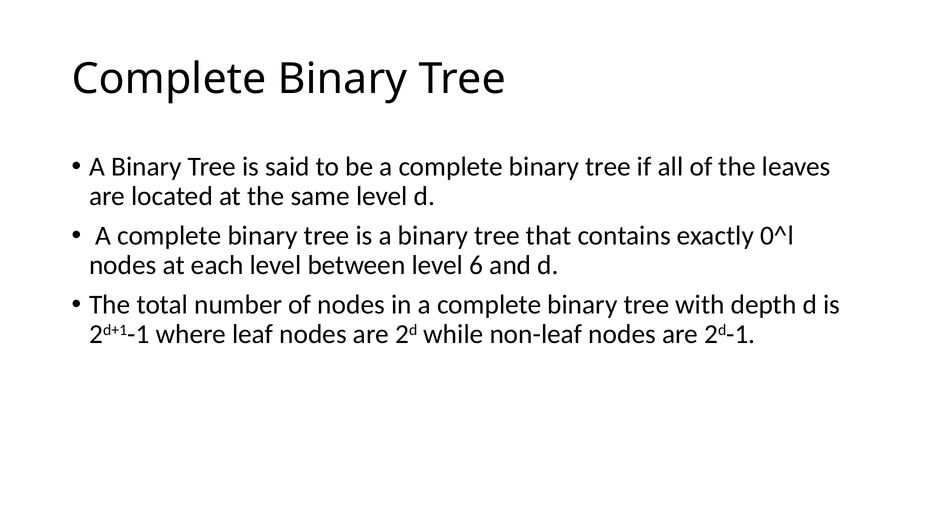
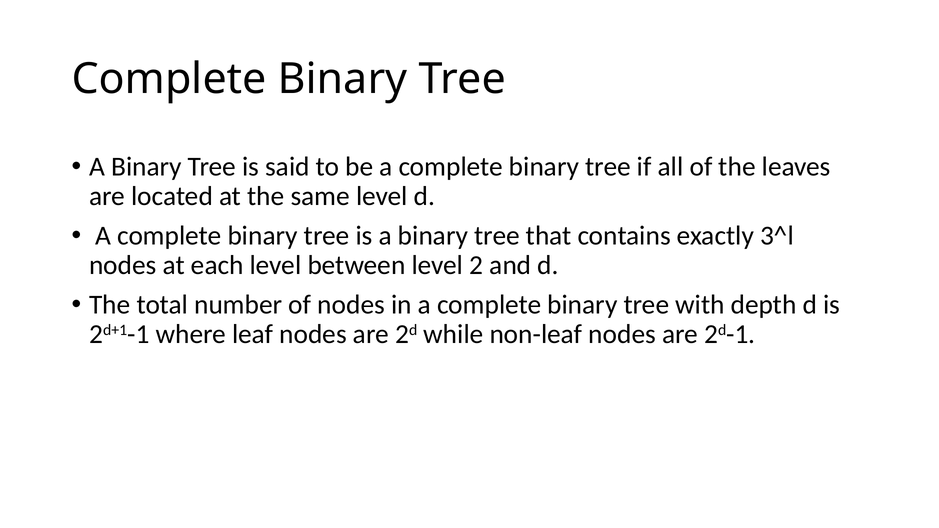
0^l: 0^l -> 3^l
6: 6 -> 2
